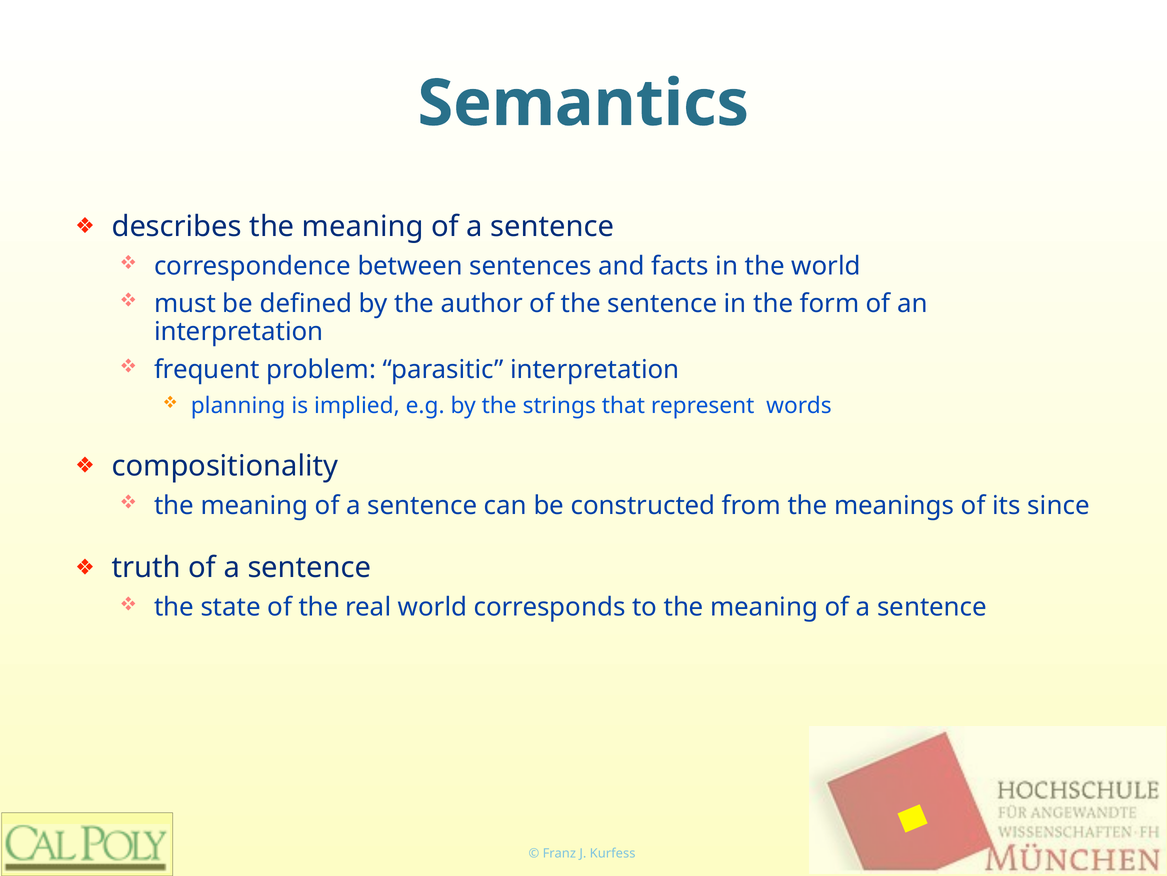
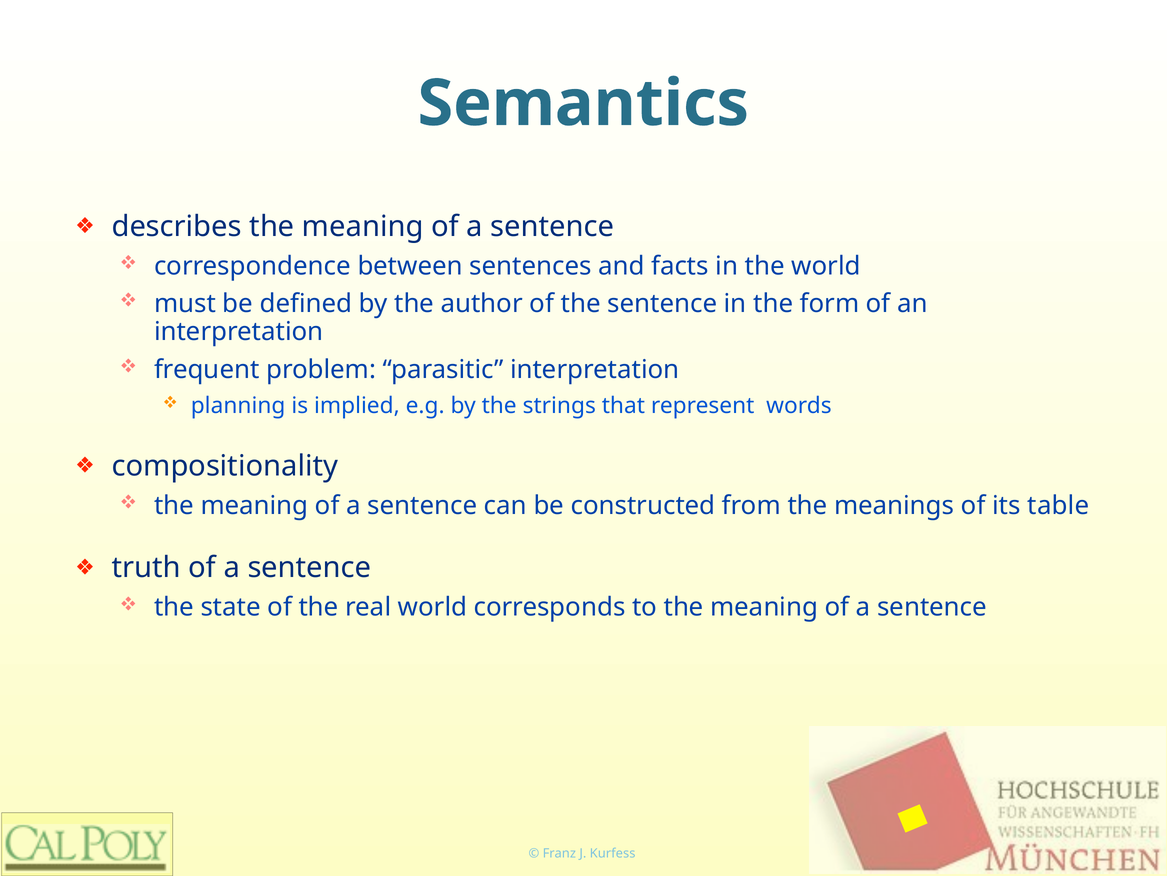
since: since -> table
